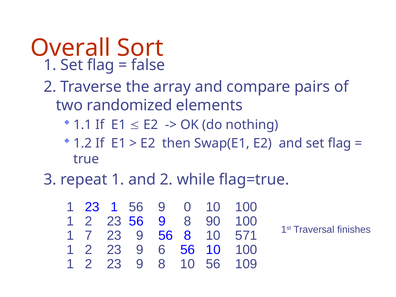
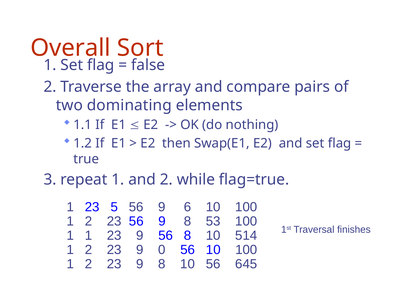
randomized: randomized -> dominating
23 1: 1 -> 5
0: 0 -> 6
90: 90 -> 53
1 7: 7 -> 1
571: 571 -> 514
6: 6 -> 0
109: 109 -> 645
